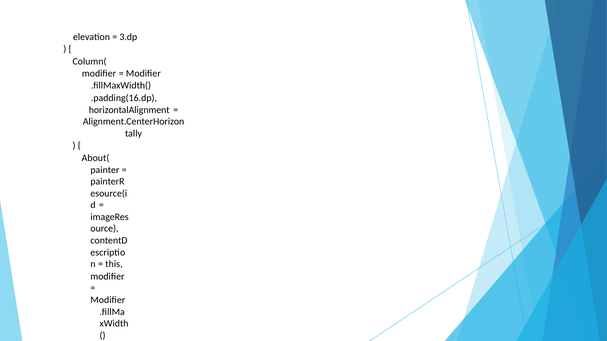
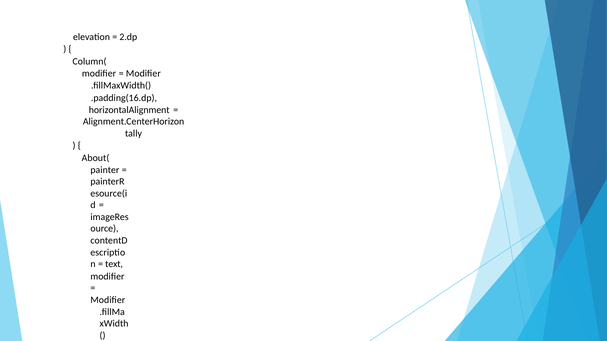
3.dp: 3.dp -> 2.dp
this at (114, 264): this -> text
